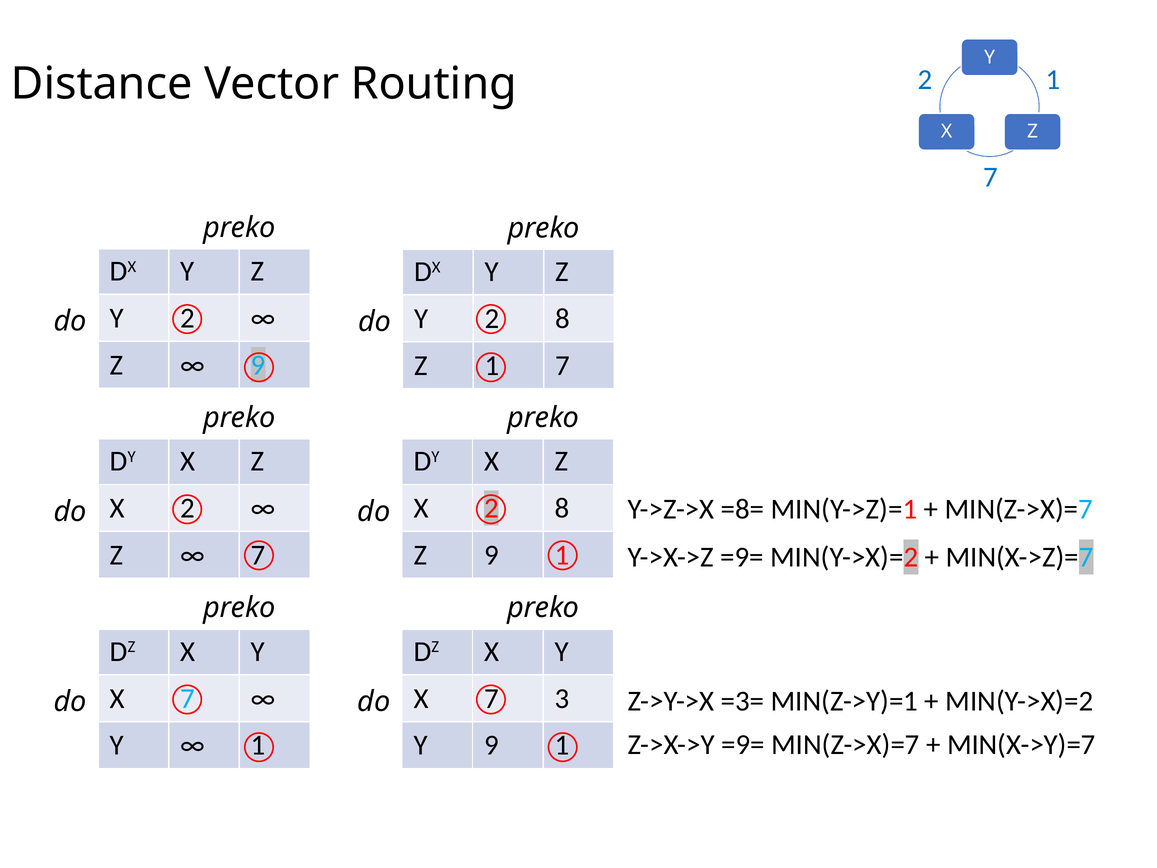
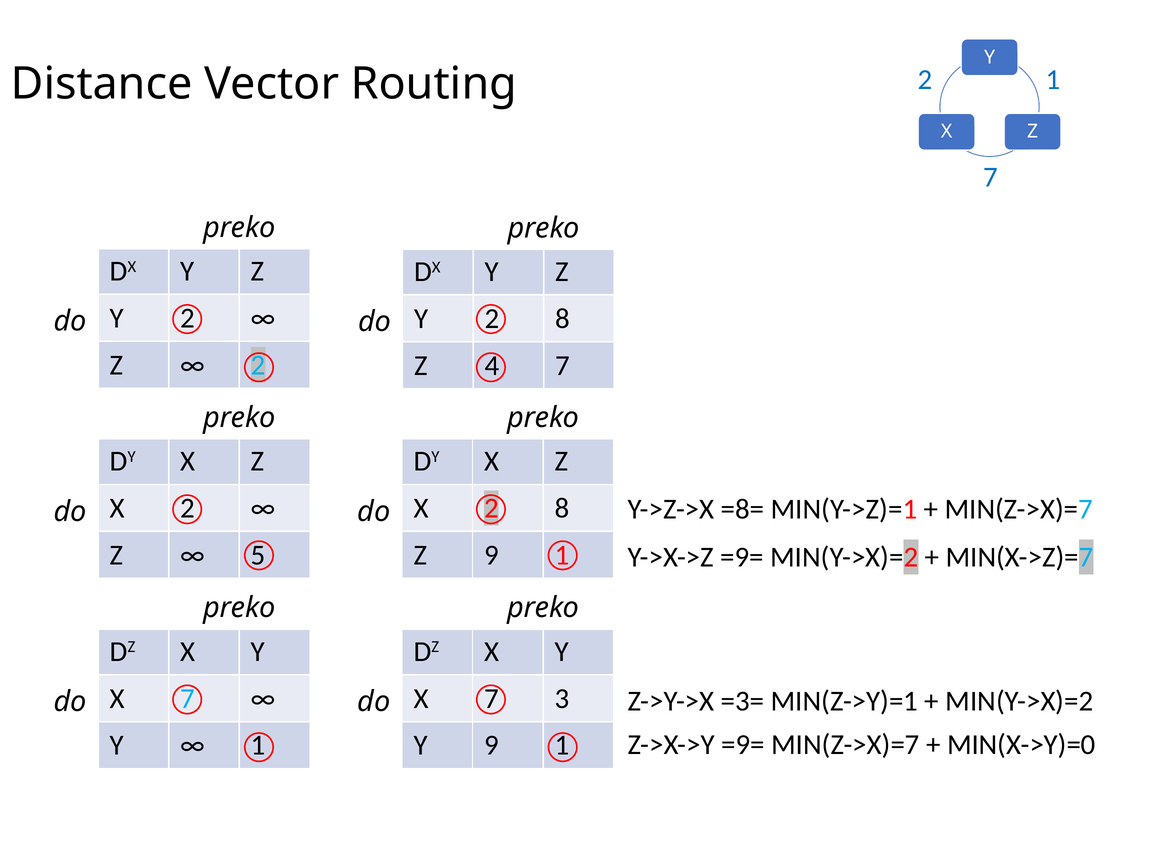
9 at (258, 365): 9 -> 2
Z 1: 1 -> 4
7 at (258, 555): 7 -> 5
MIN(X->Y)=7: MIN(X->Y)=7 -> MIN(X->Y)=0
